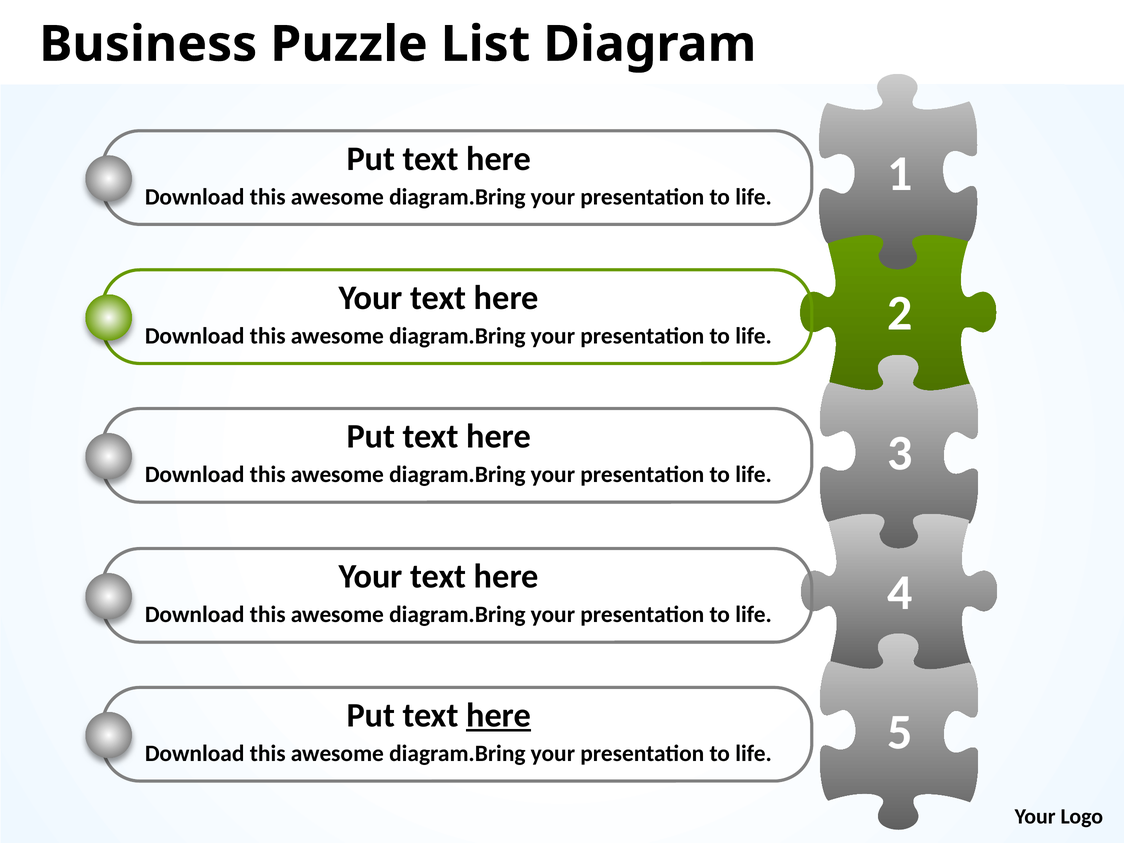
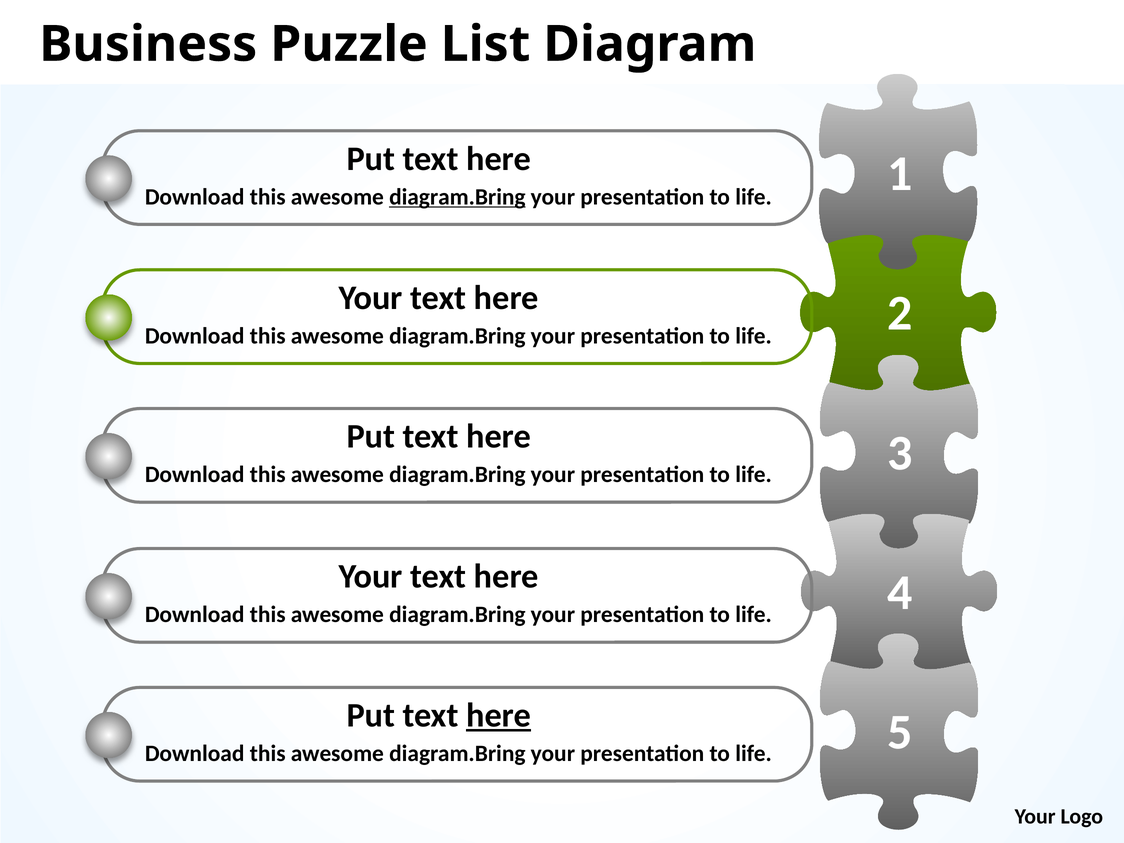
diagram.Bring at (457, 197) underline: none -> present
